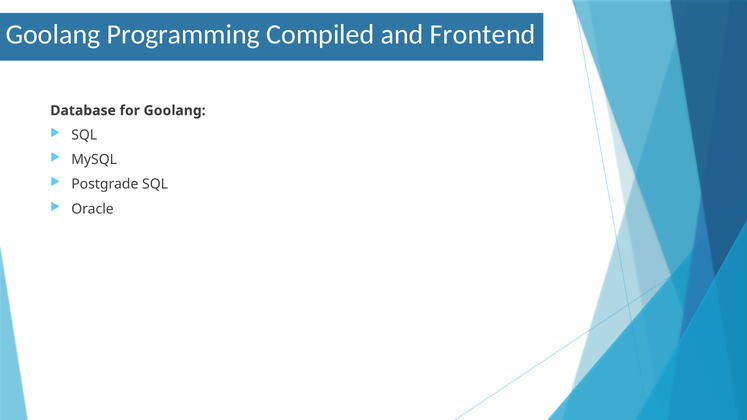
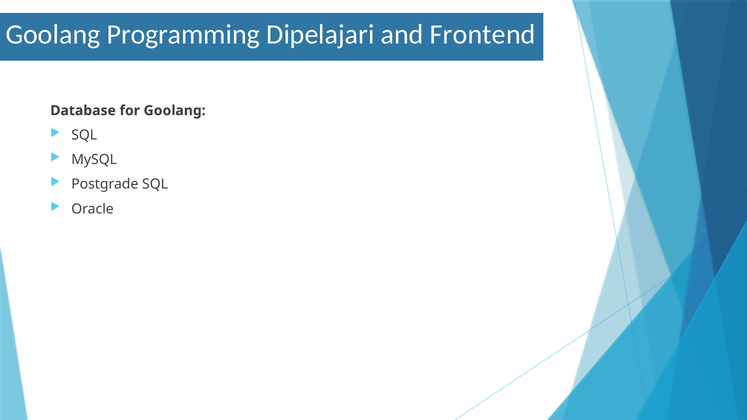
Compiled: Compiled -> Dipelajari
